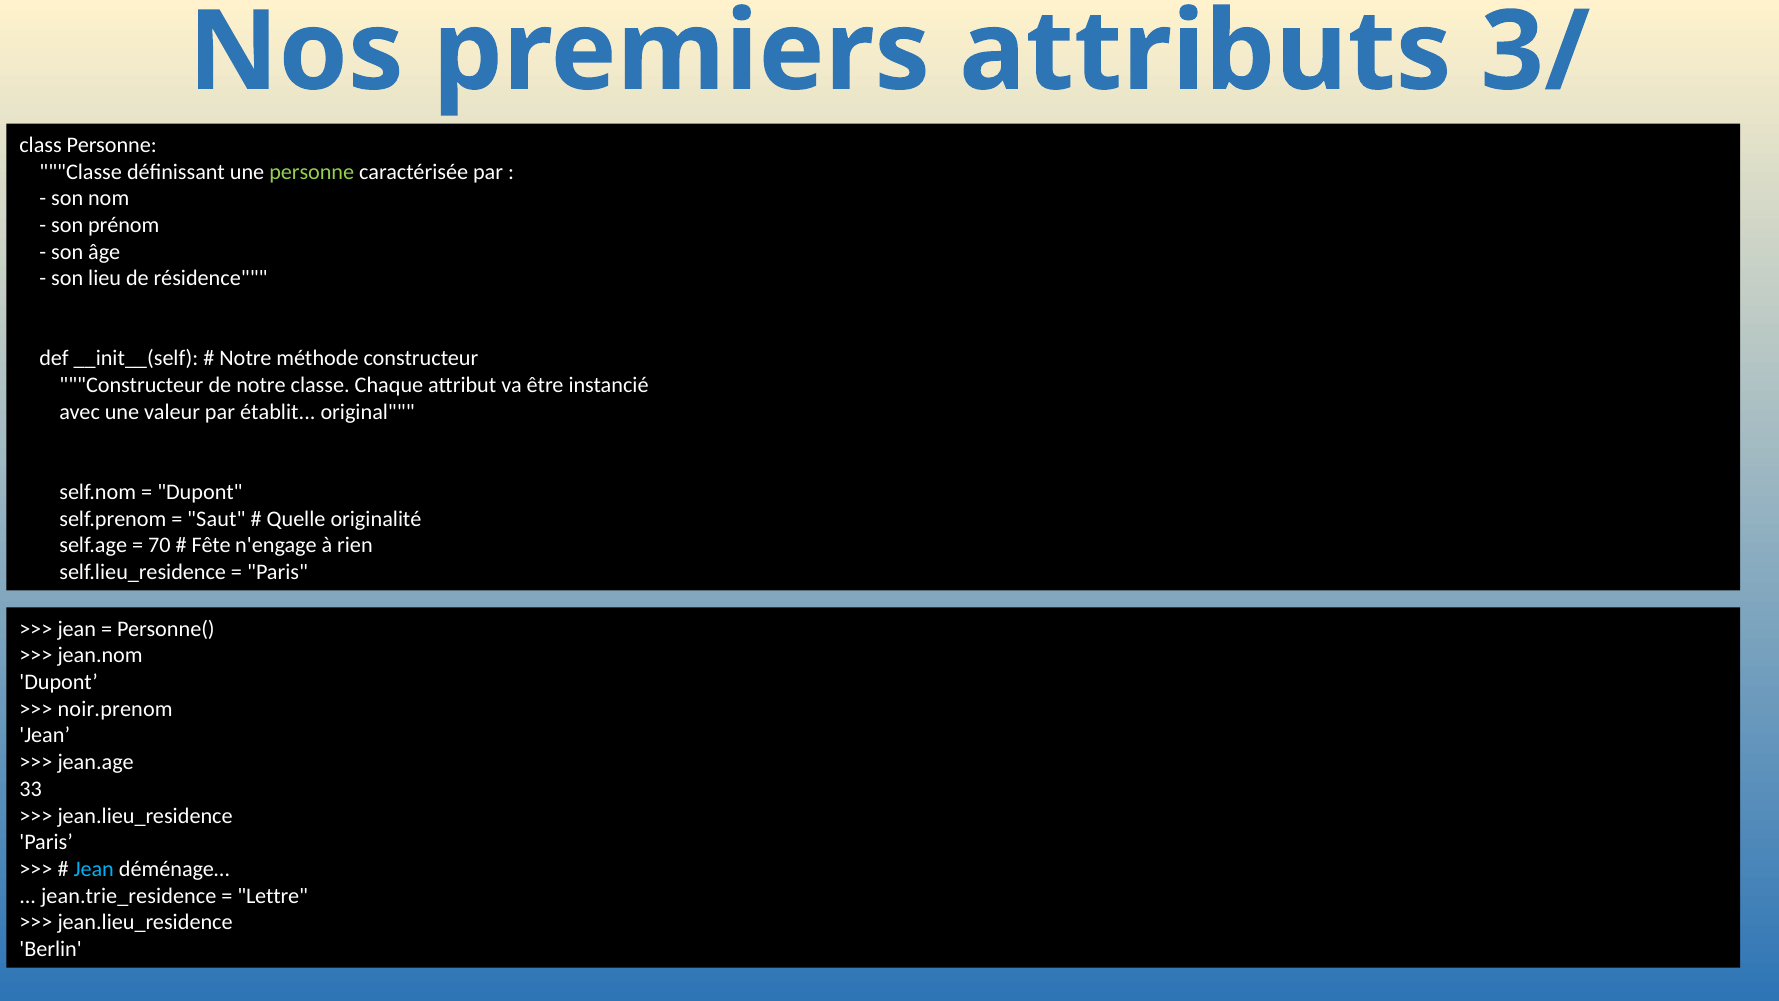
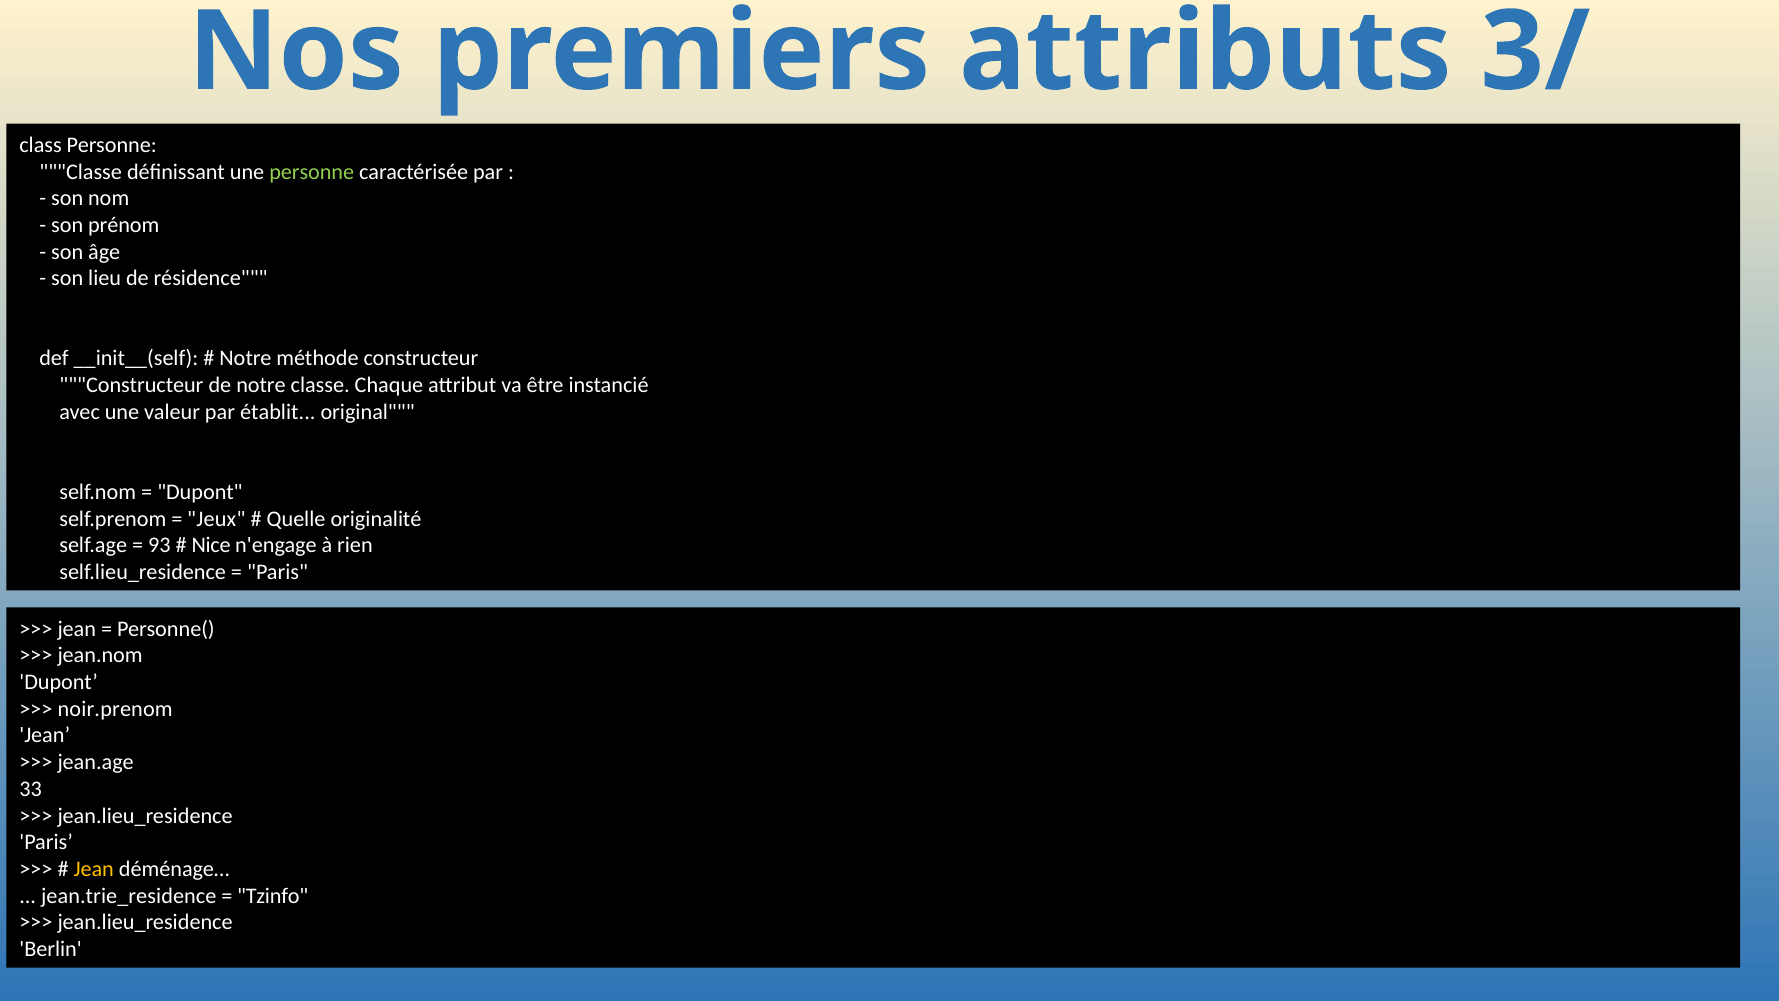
Saut: Saut -> Jeux
70: 70 -> 93
Fête: Fête -> Nice
Jean at (94, 869) colour: light blue -> yellow
Lettre: Lettre -> Tzinfo
